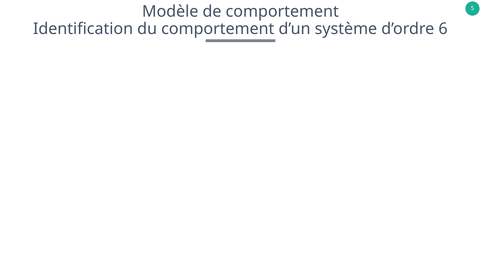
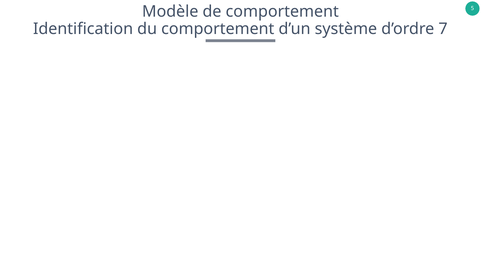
6: 6 -> 7
